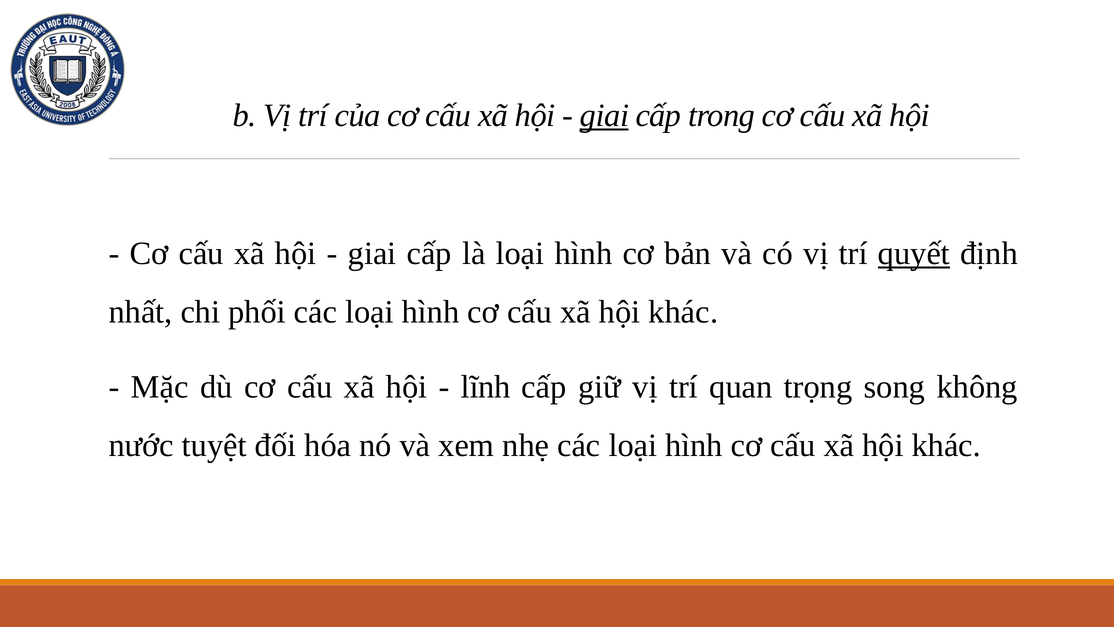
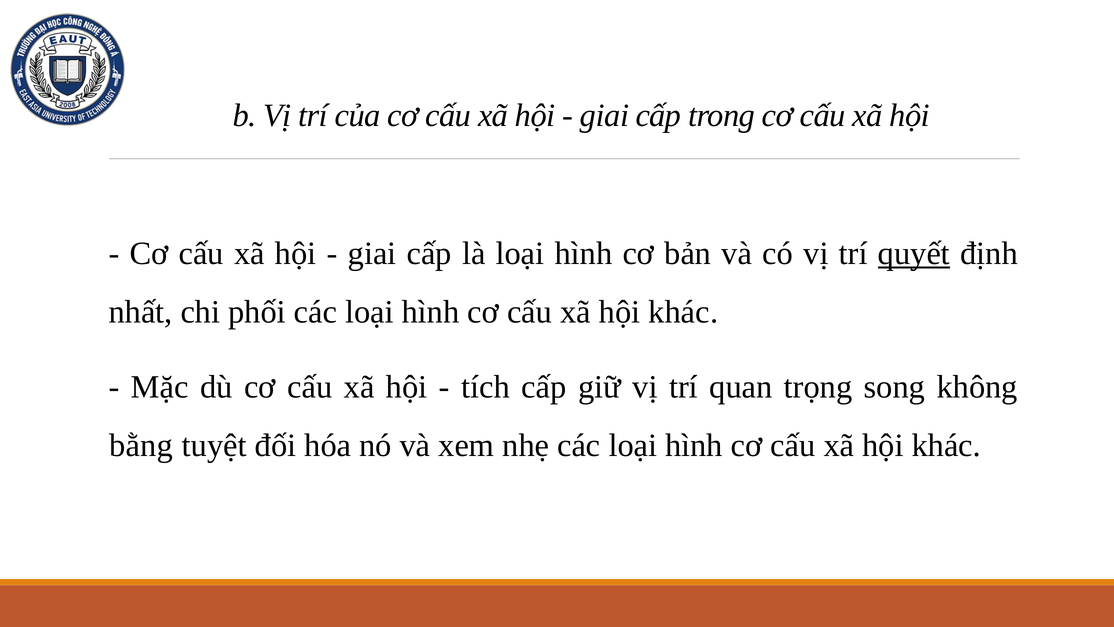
giai at (604, 116) underline: present -> none
lĩnh: lĩnh -> tích
nước: nước -> bằng
